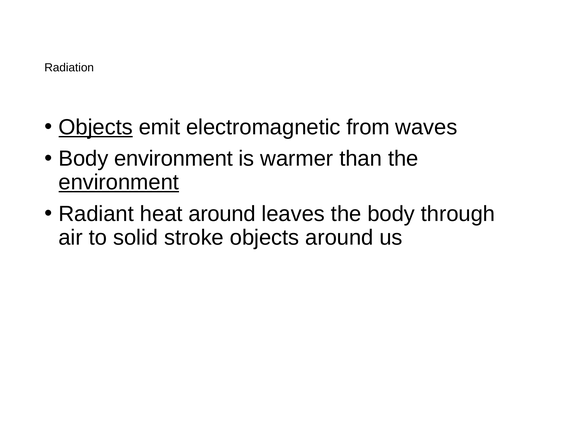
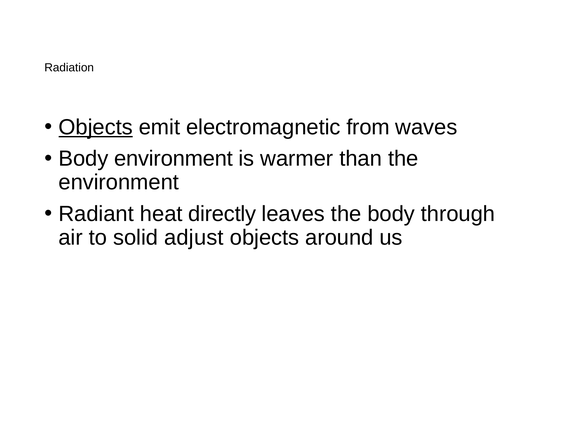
environment at (119, 182) underline: present -> none
heat around: around -> directly
stroke: stroke -> adjust
